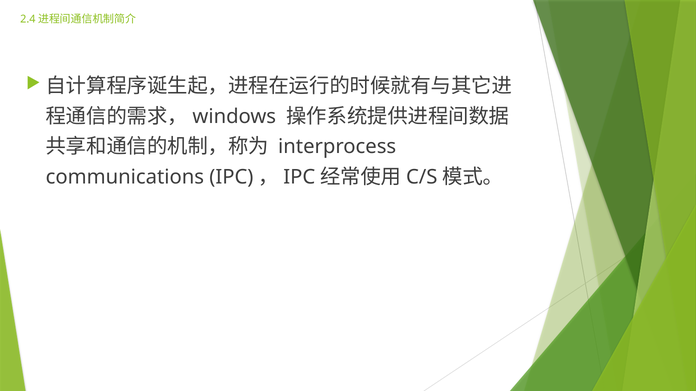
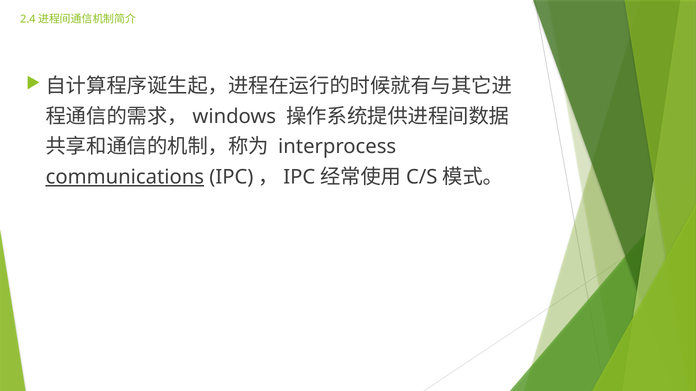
communications underline: none -> present
